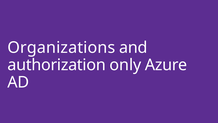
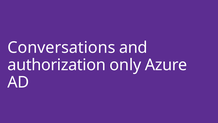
Organizations: Organizations -> Conversations
